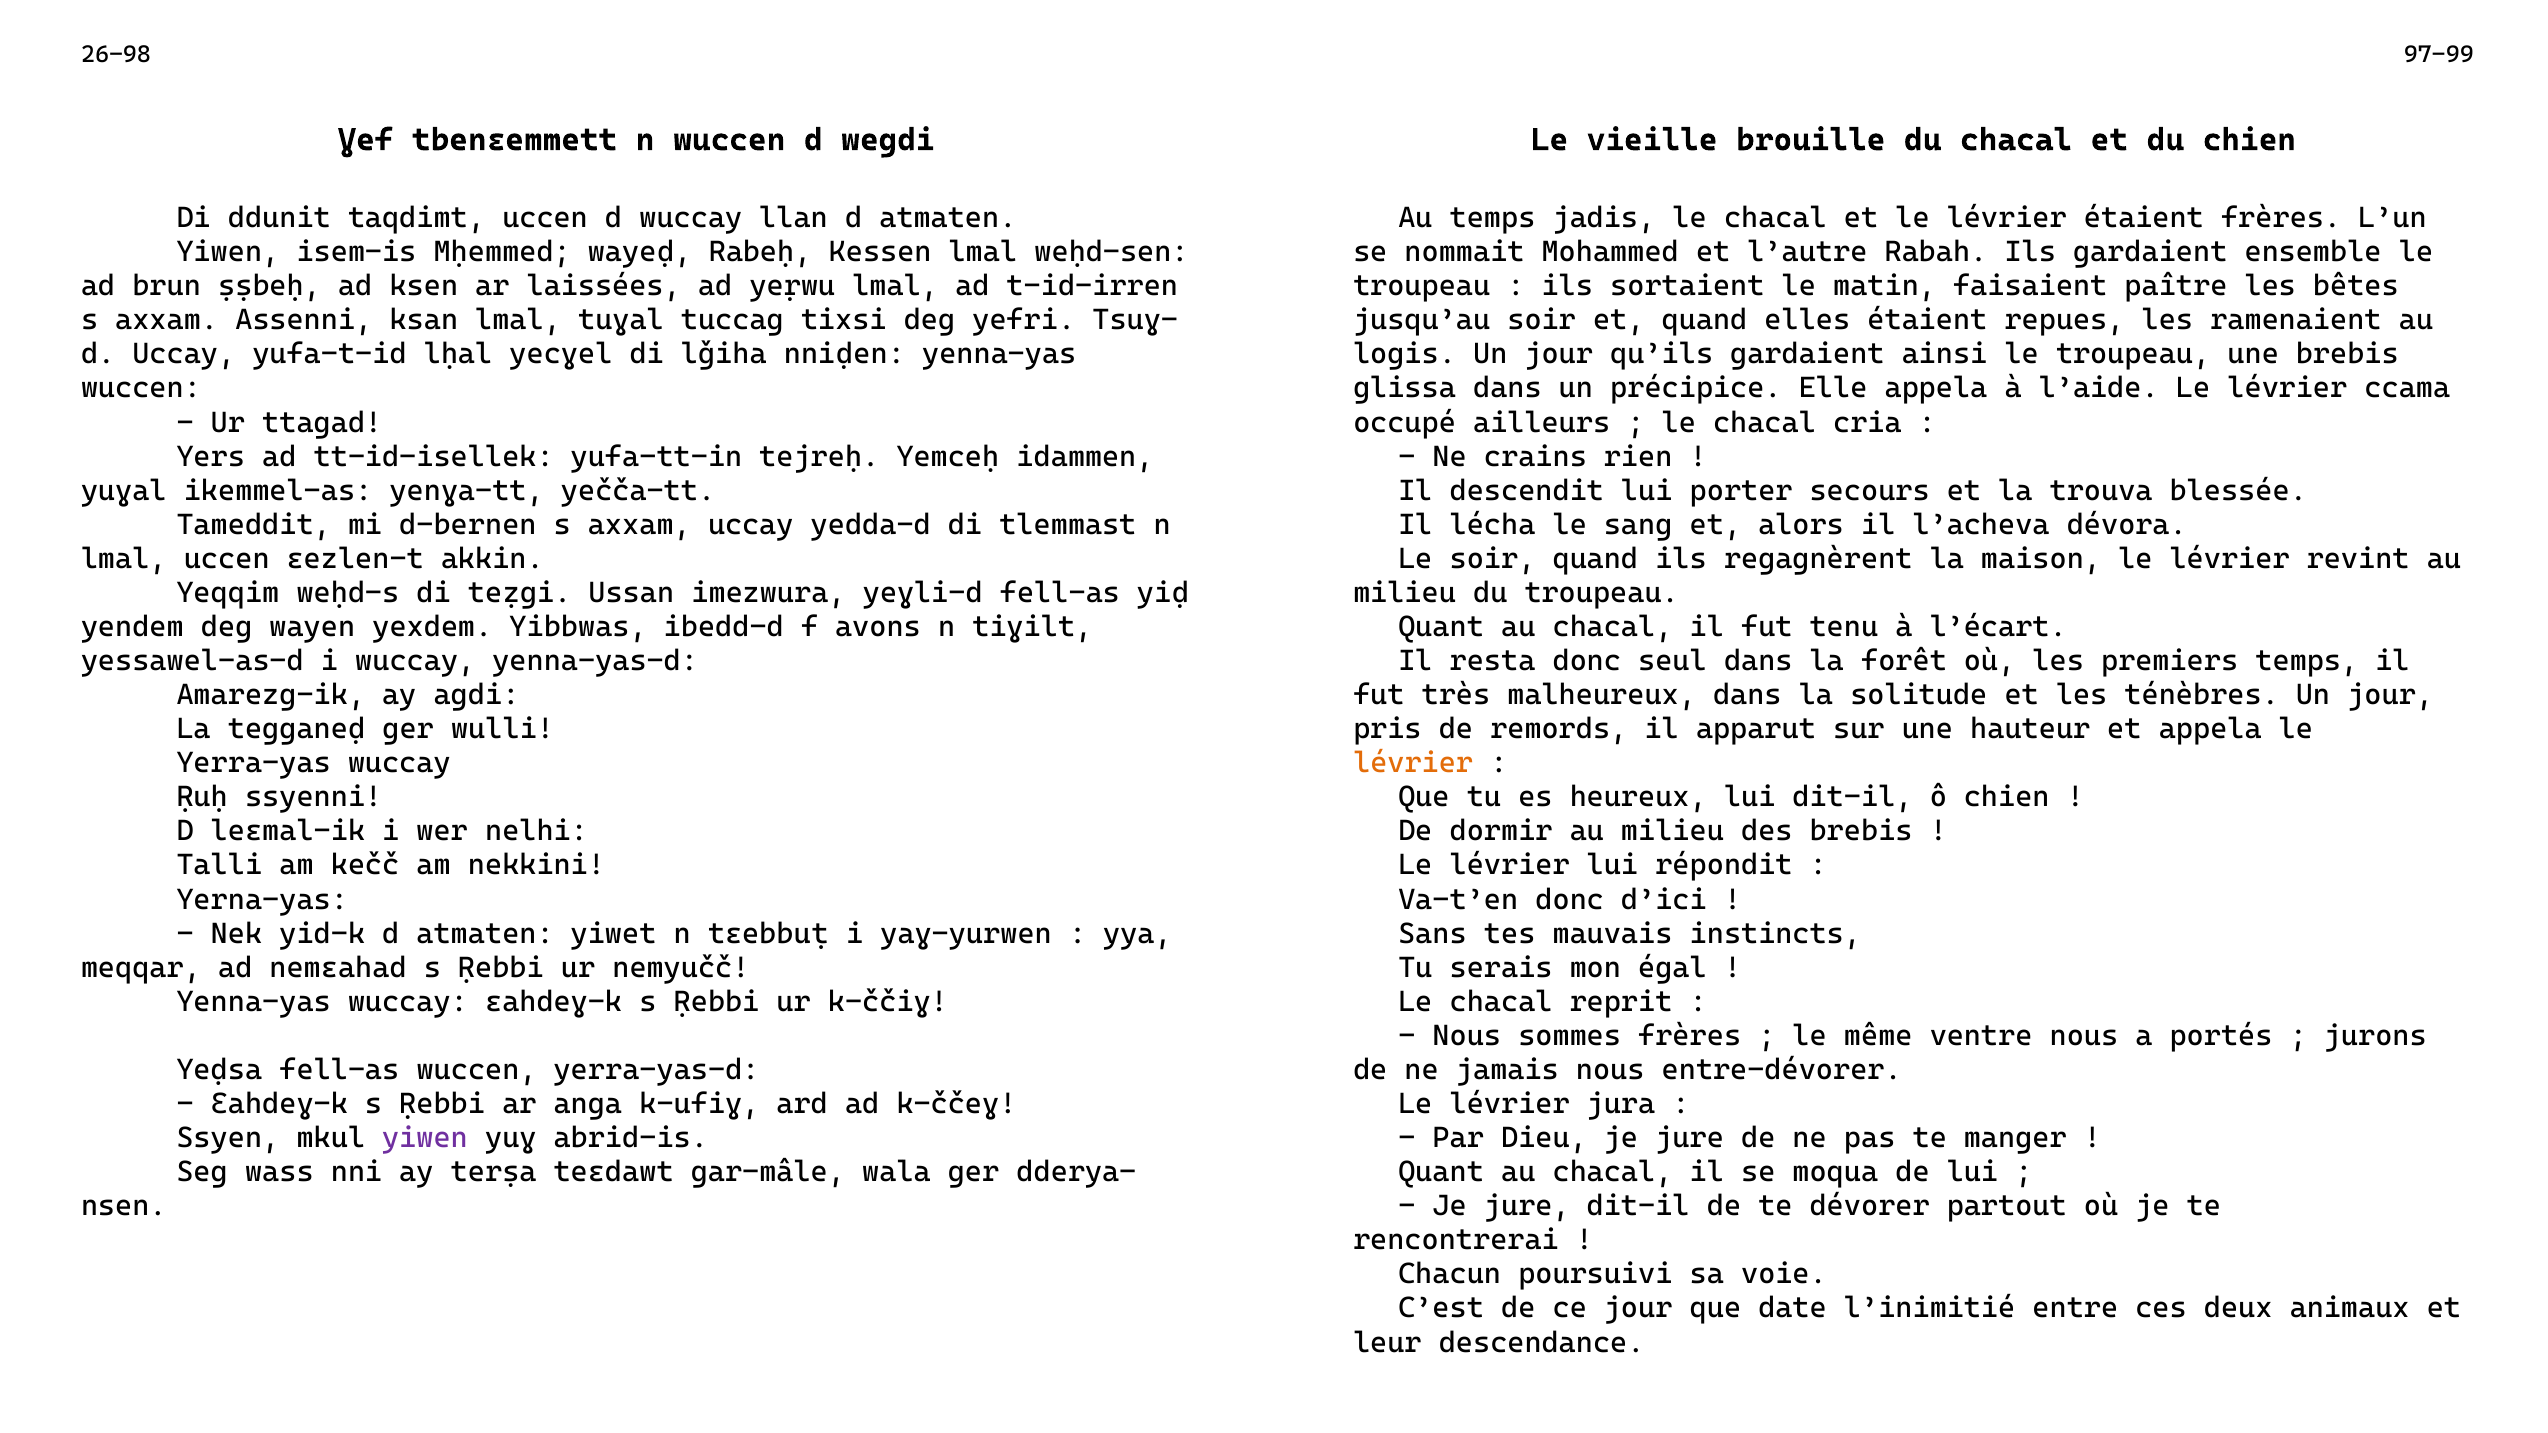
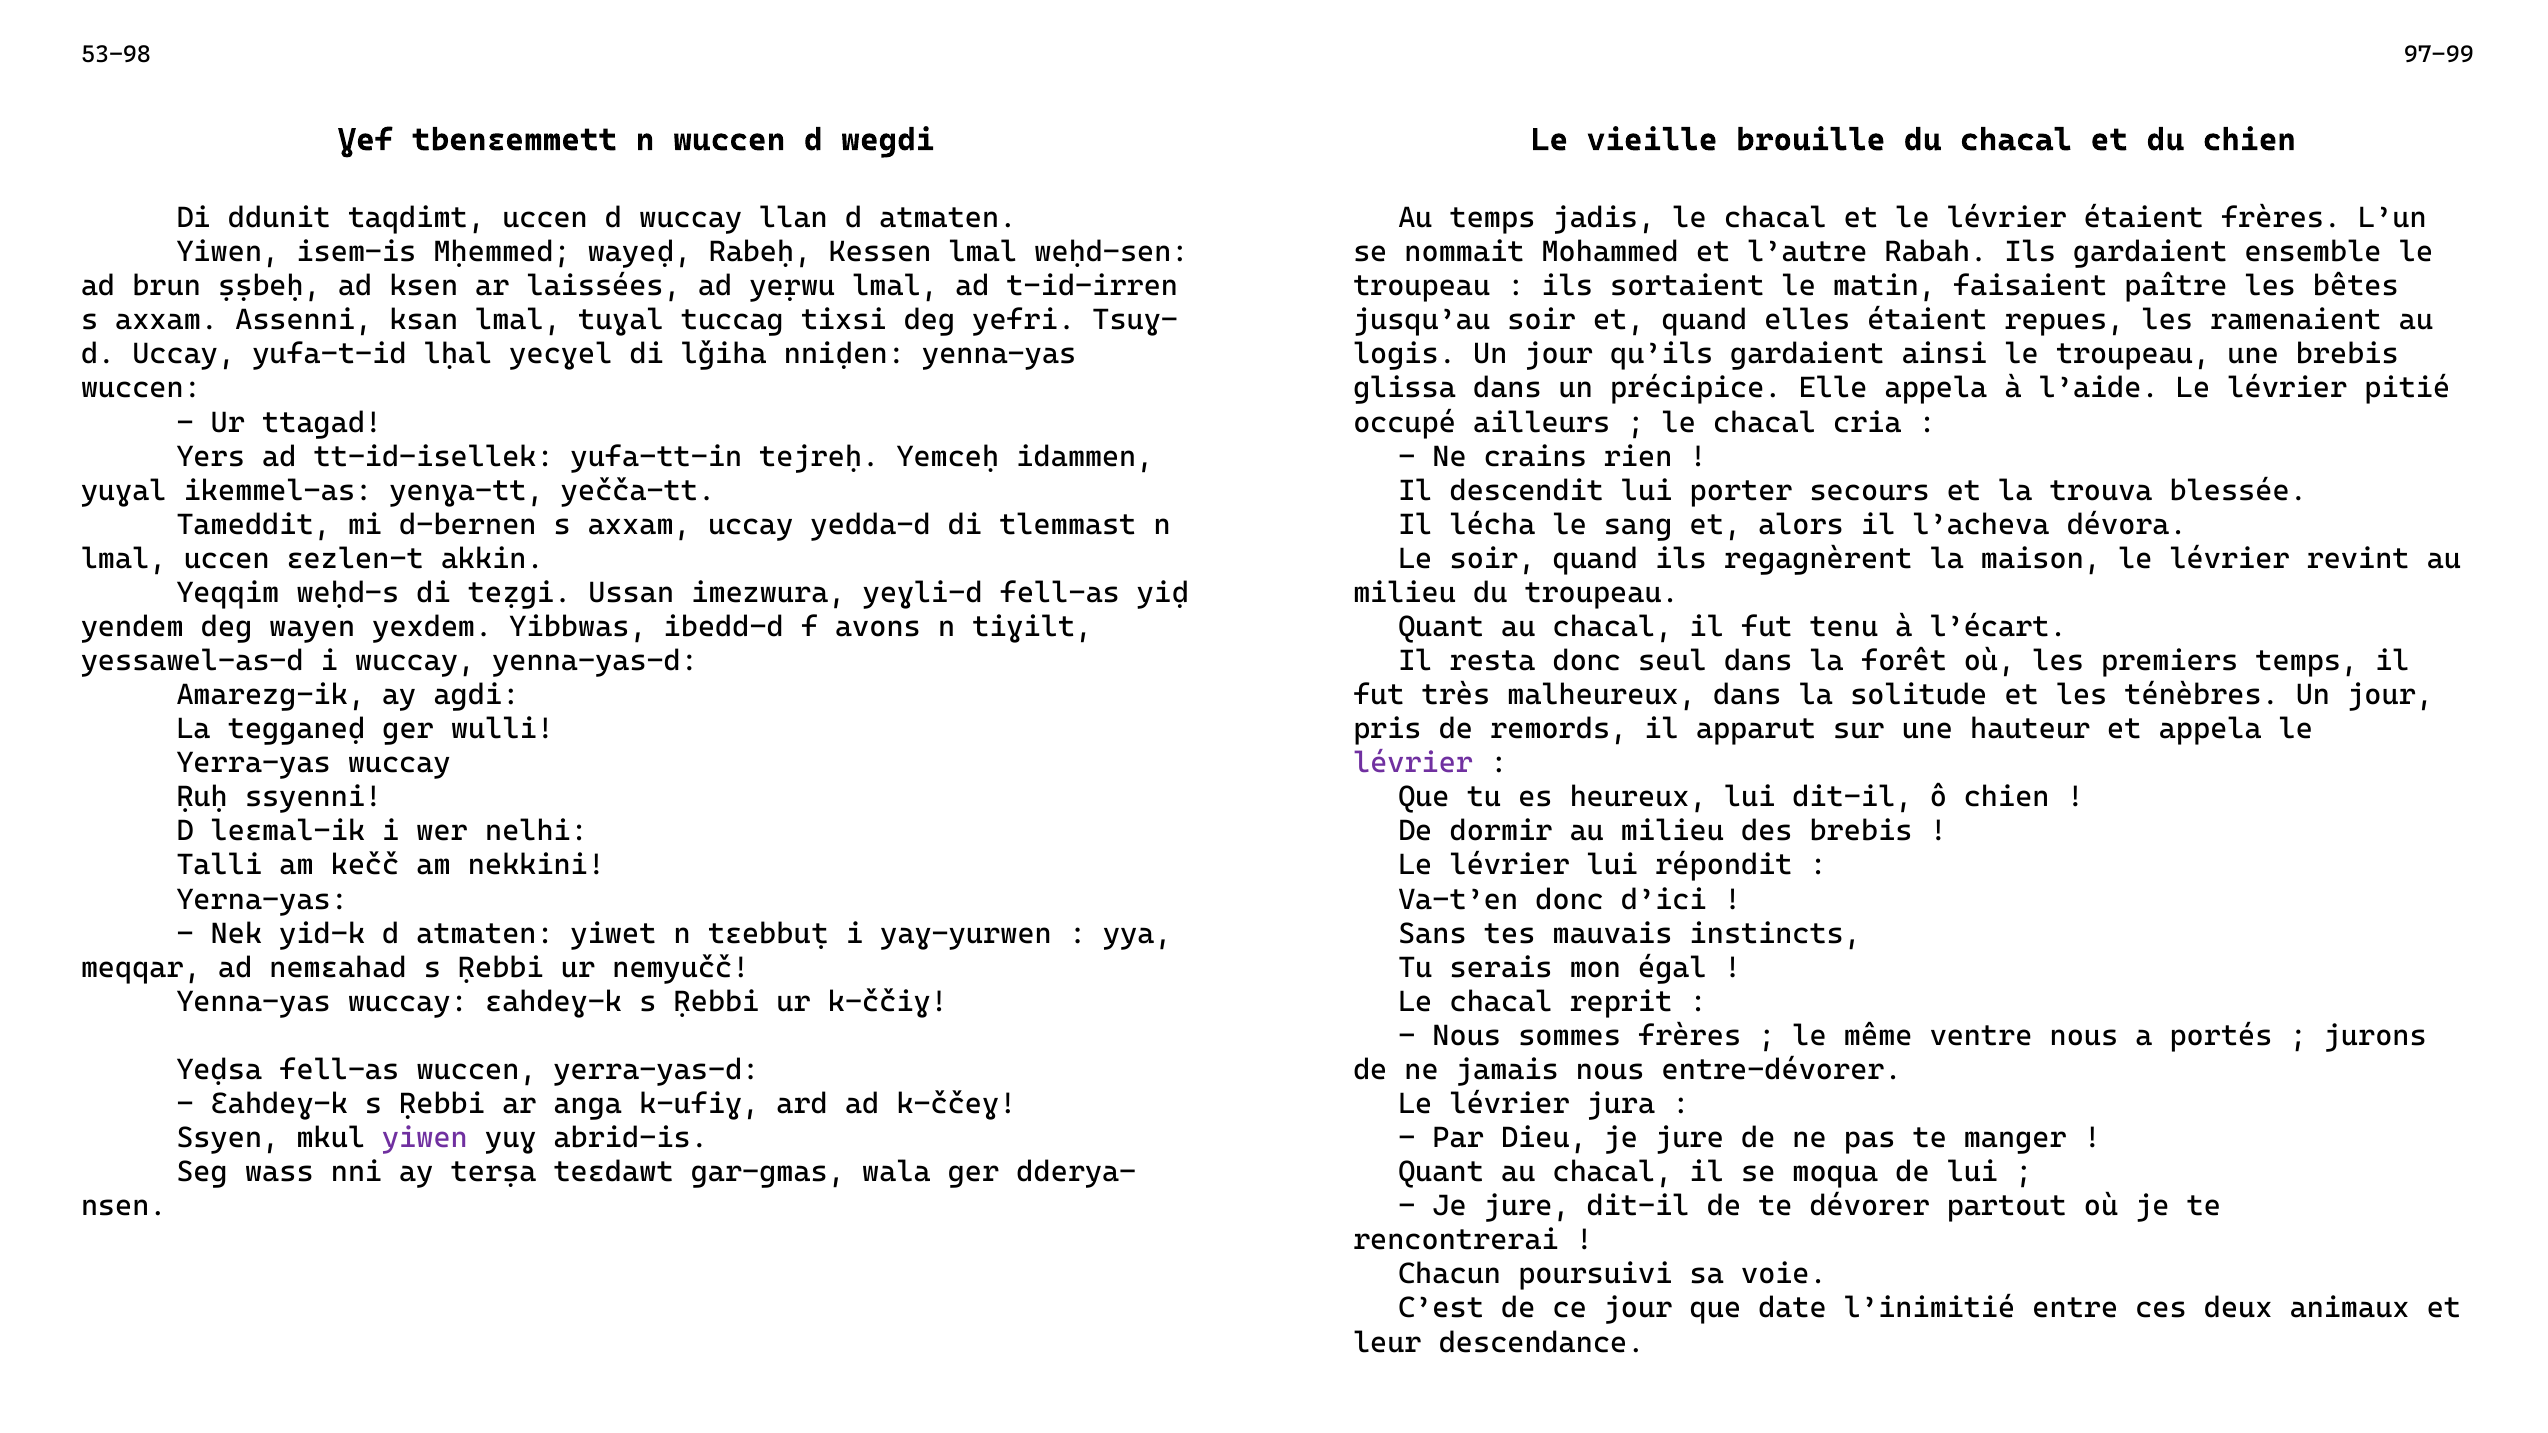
26-98: 26-98 -> 53-98
ccama: ccama -> pitié
lévrier at (1413, 763) colour: orange -> purple
gar-mâle: gar-mâle -> gar-gmas
